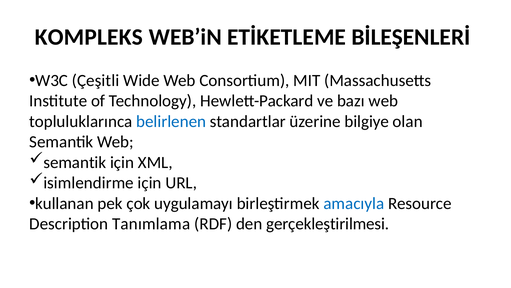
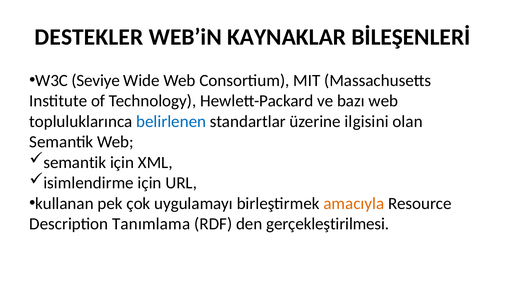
KOMPLEKS: KOMPLEKS -> DESTEKLER
ETİKETLEME: ETİKETLEME -> KAYNAKLAR
Çeşitli: Çeşitli -> Seviye
bilgiye: bilgiye -> ilgisini
amacıyla colour: blue -> orange
